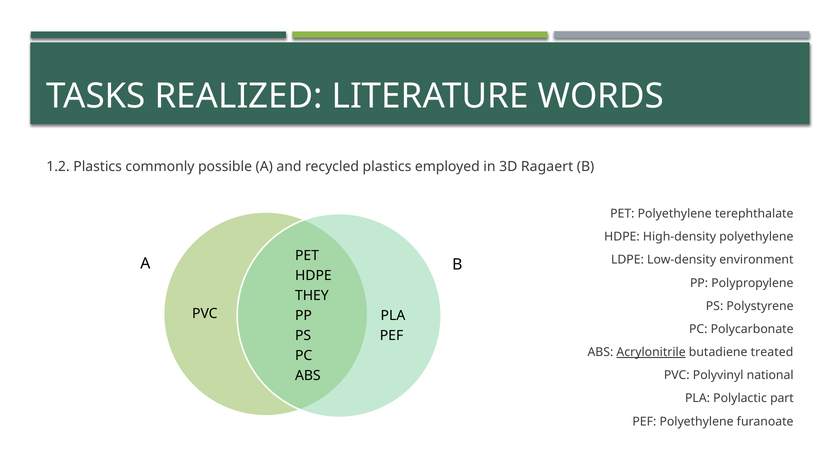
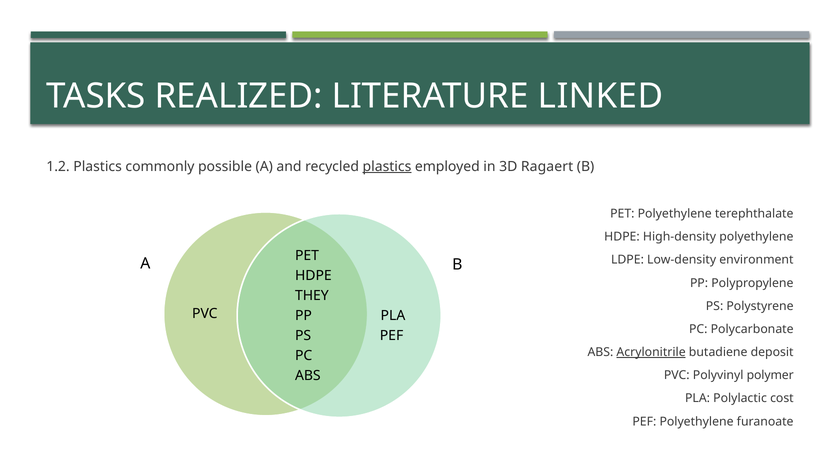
WORDS: WORDS -> LINKED
plastics at (387, 167) underline: none -> present
treated: treated -> deposit
national: national -> polymer
part: part -> cost
